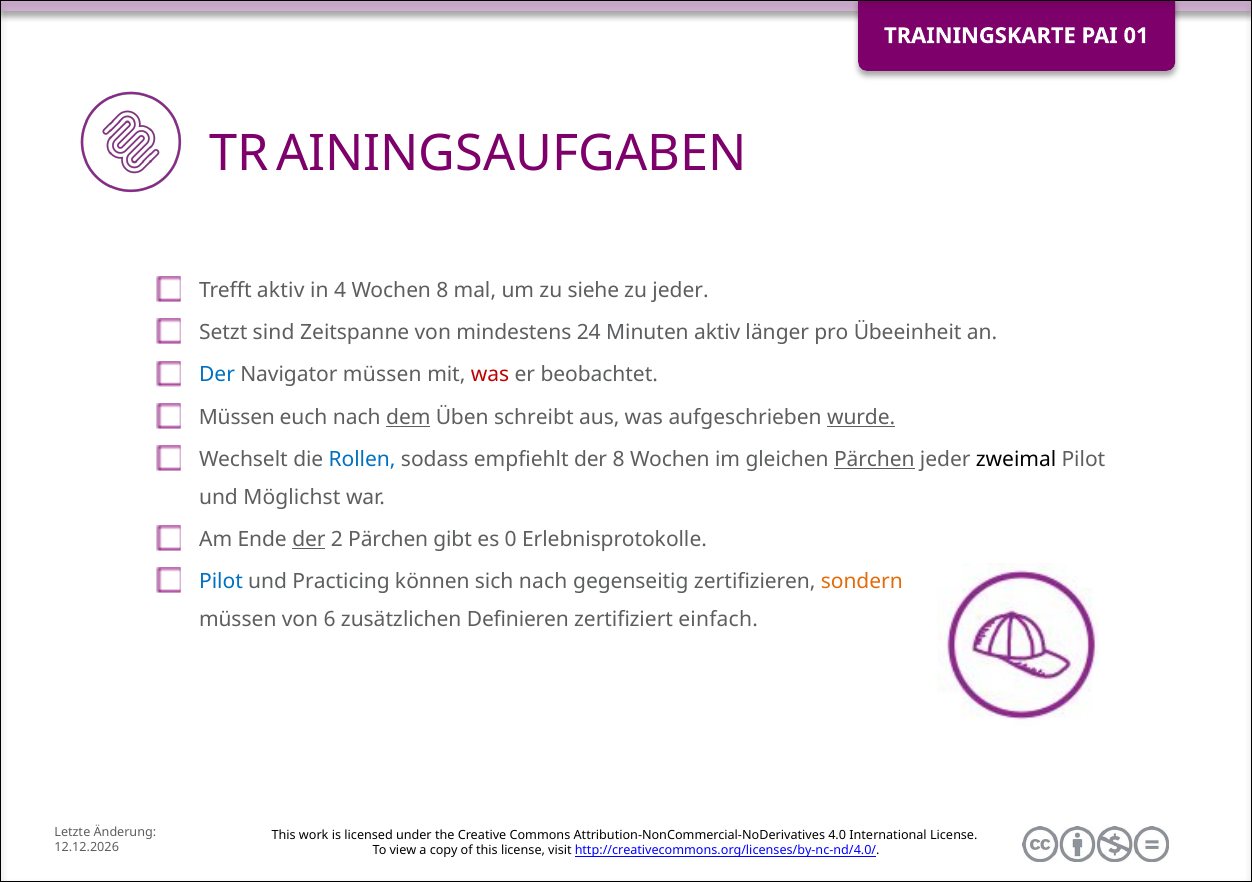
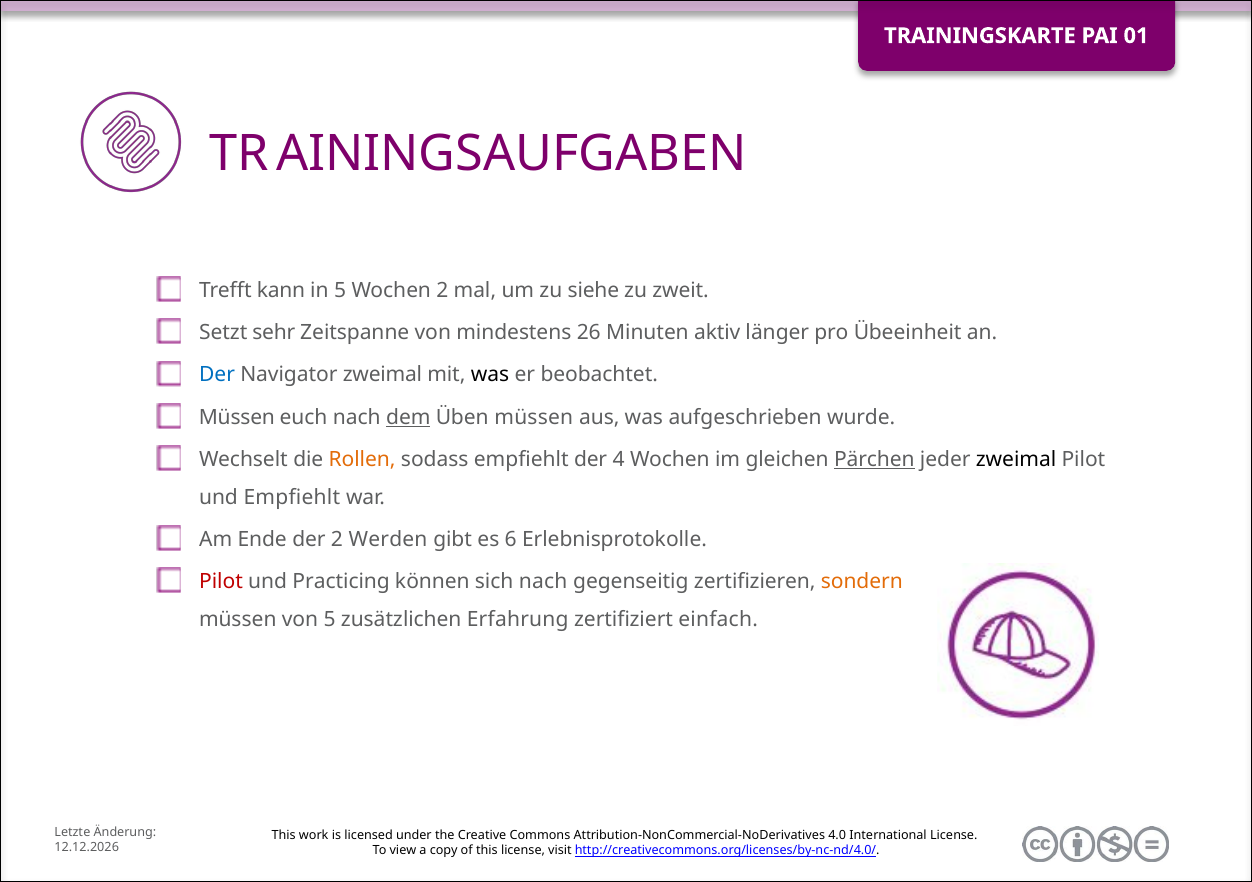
Trefft aktiv: aktiv -> kann
in 4: 4 -> 5
Wochen 8: 8 -> 2
zu jeder: jeder -> zweit
sind: sind -> sehr
24: 24 -> 26
Navigator müssen: müssen -> zweimal
was at (490, 375) colour: red -> black
Üben schreibt: schreibt -> müssen
wurde underline: present -> none
Rollen colour: blue -> orange
der 8: 8 -> 4
und Möglichst: Möglichst -> Empfiehlt
der at (309, 540) underline: present -> none
2 Pärchen: Pärchen -> Werden
0: 0 -> 6
Pilot at (221, 582) colour: blue -> red
von 6: 6 -> 5
Definieren: Definieren -> Erfahrung
